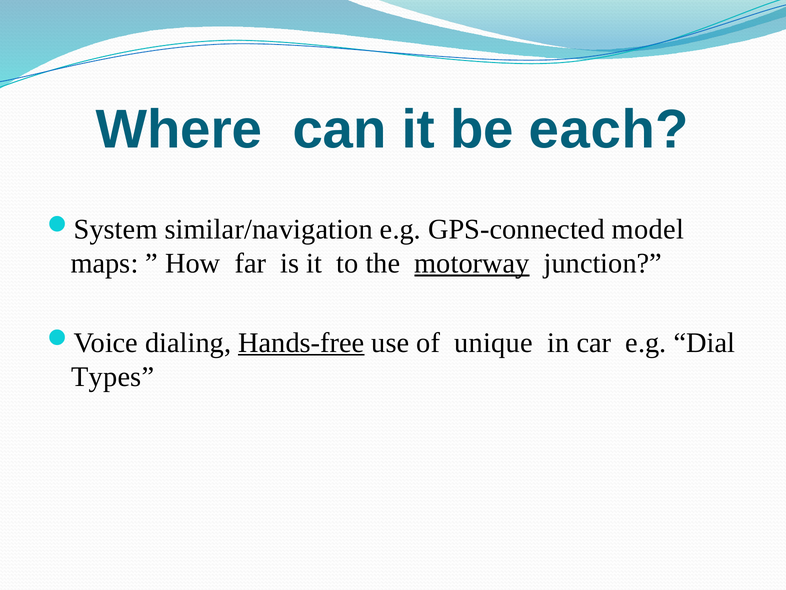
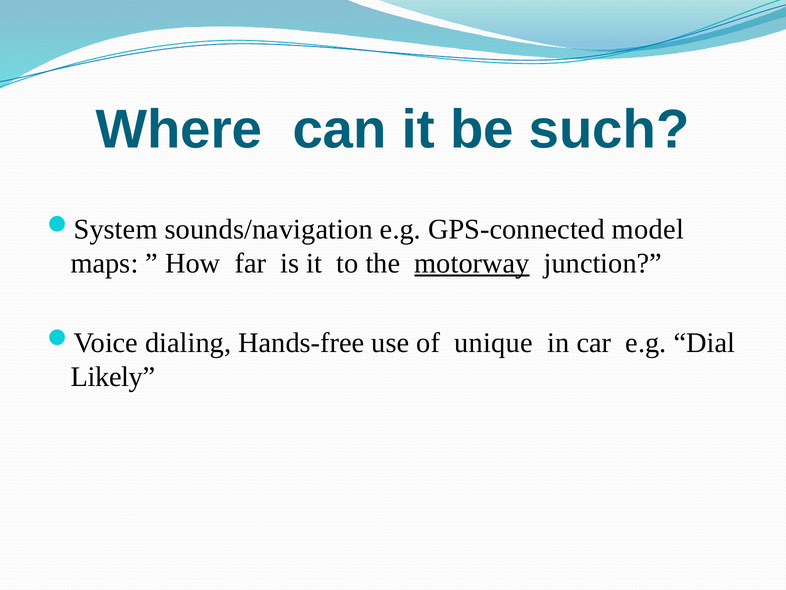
each: each -> such
similar/navigation: similar/navigation -> sounds/navigation
Hands-free underline: present -> none
Types: Types -> Likely
